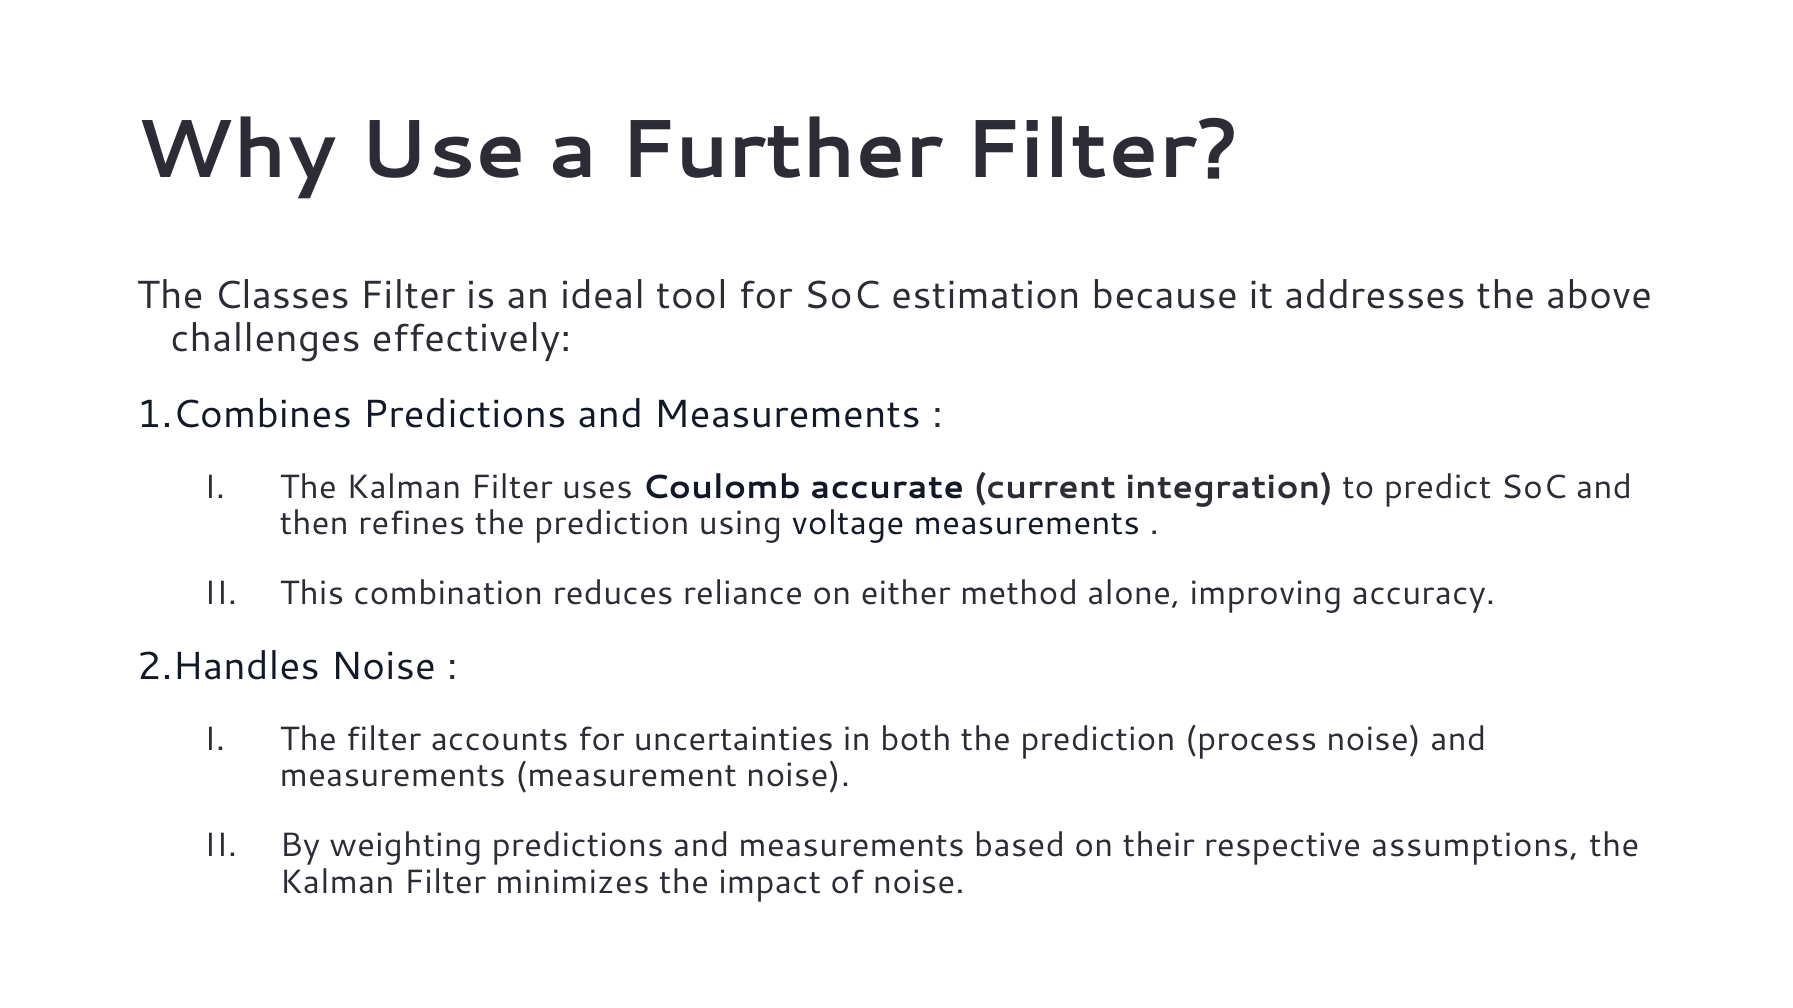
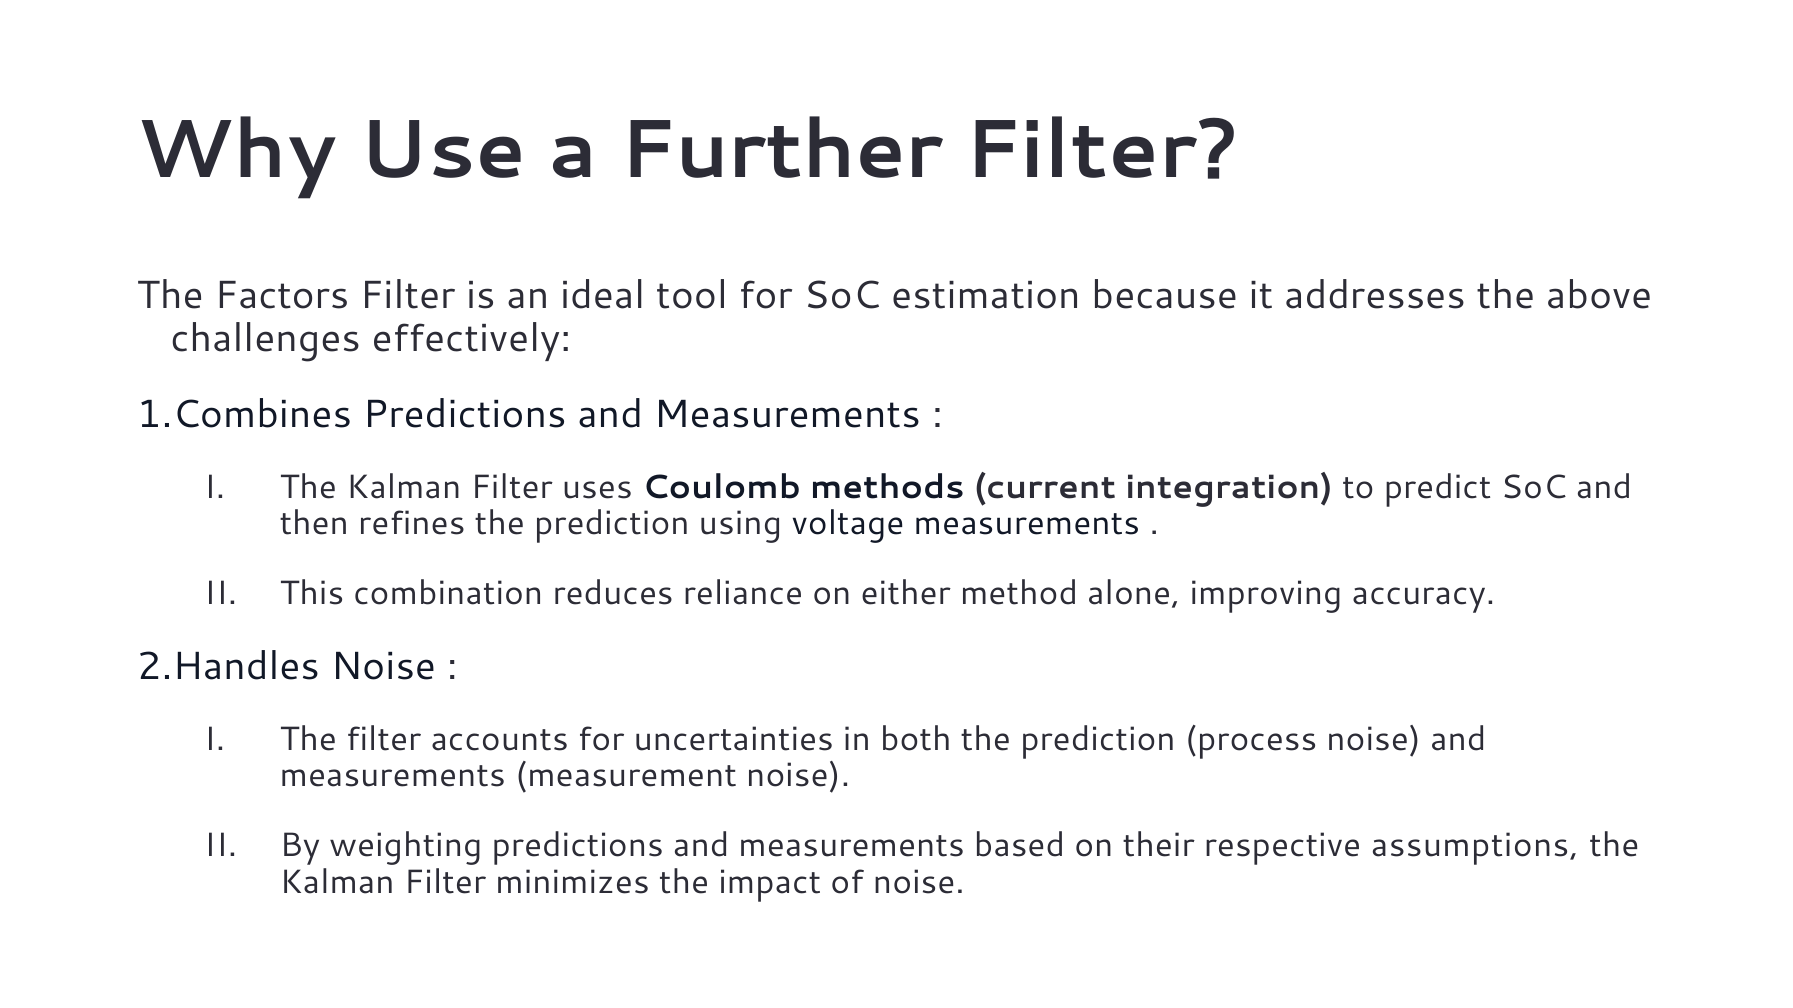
Classes: Classes -> Factors
accurate: accurate -> methods
